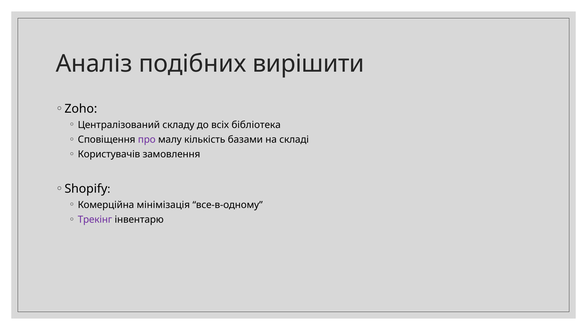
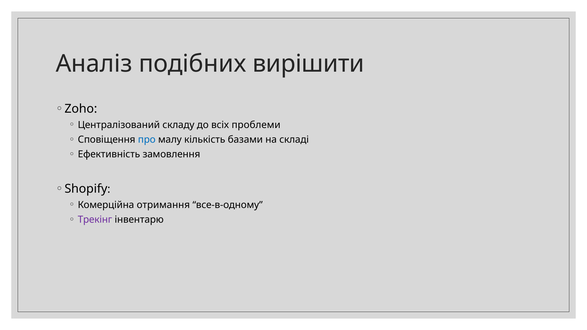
бібліотека: бібліотека -> проблеми
про colour: purple -> blue
Користувачів: Користувачів -> Ефективність
мінімізація: мінімізація -> отримання
